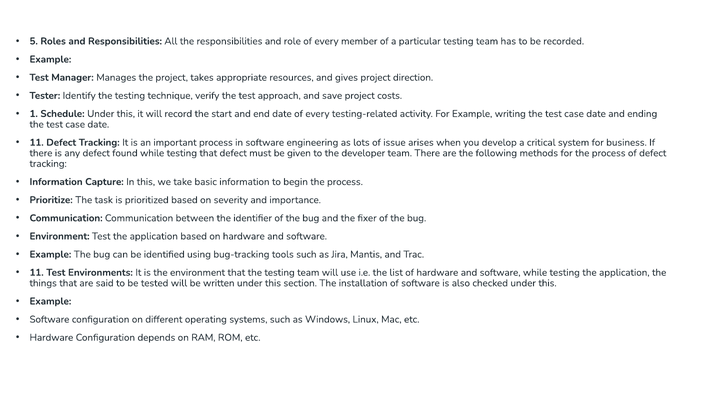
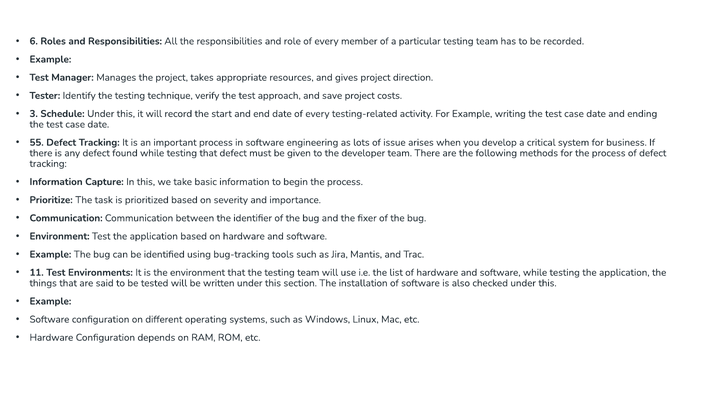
5: 5 -> 6
1: 1 -> 3
11 at (37, 143): 11 -> 55
